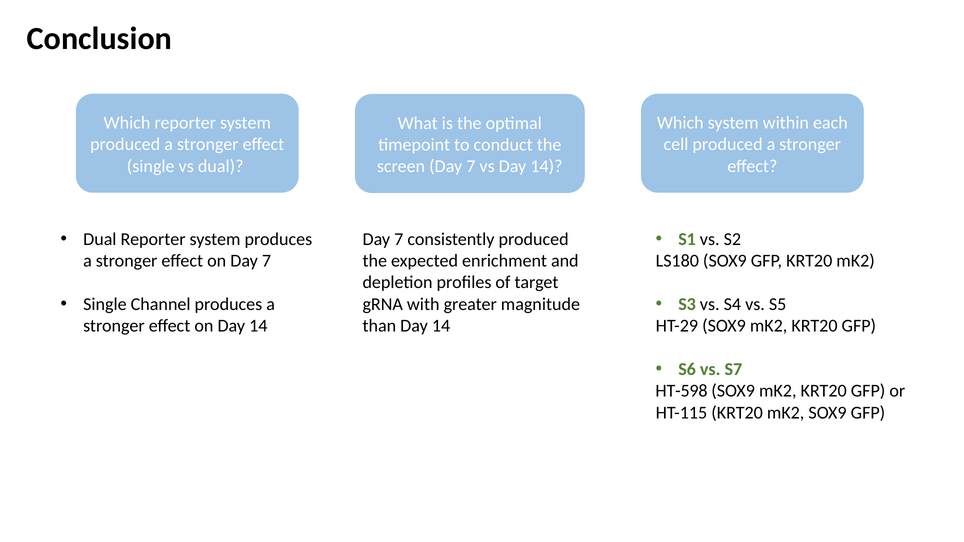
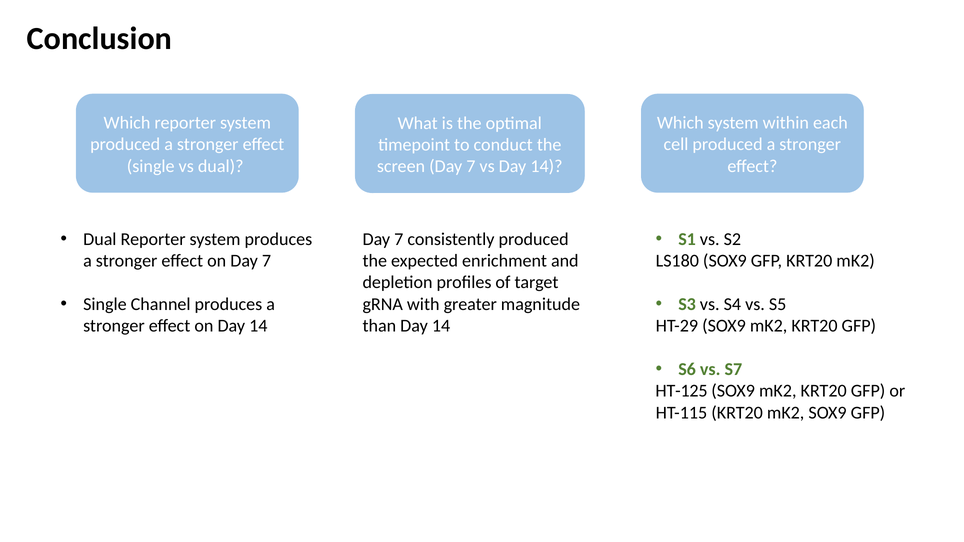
HT-598: HT-598 -> HT-125
